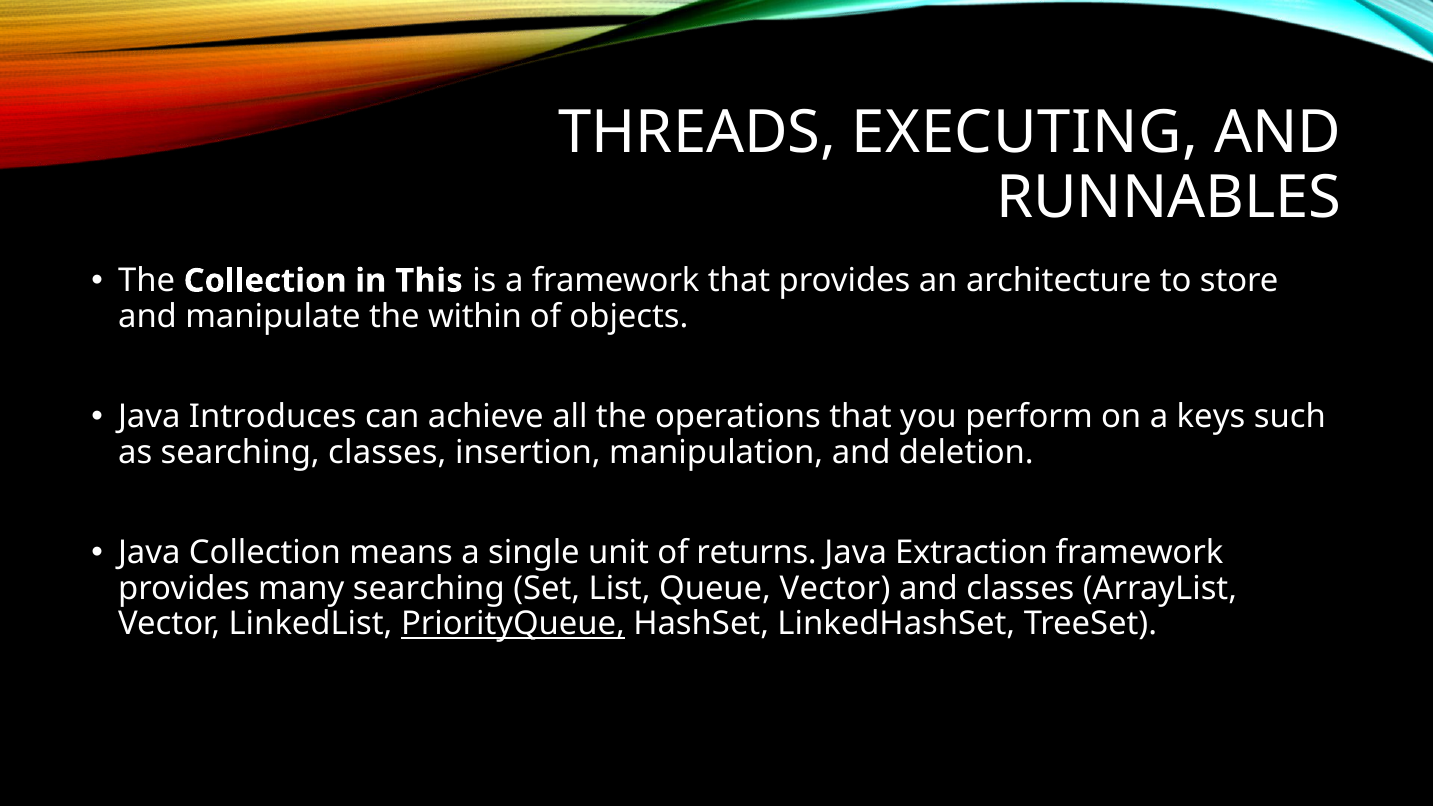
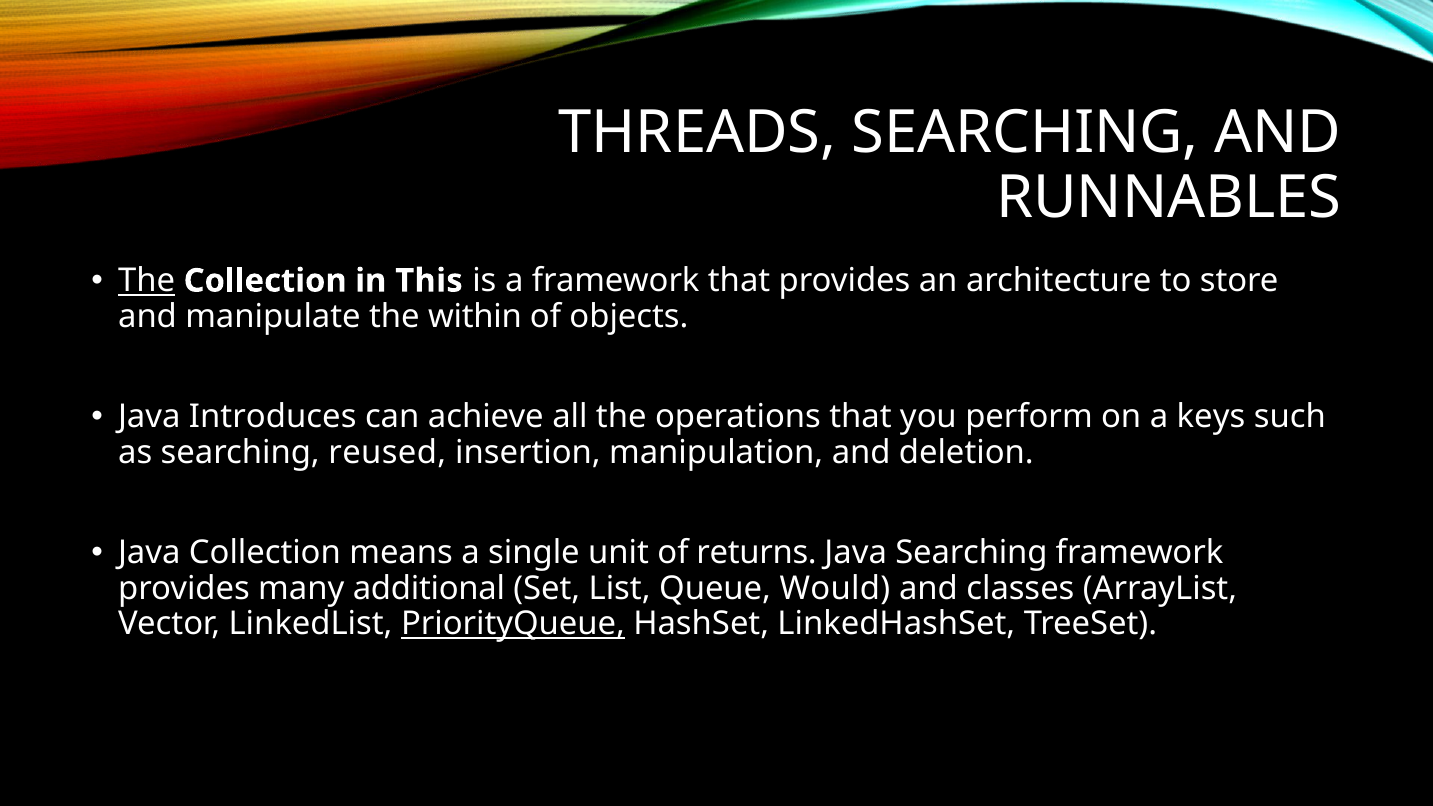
THREADS EXECUTING: EXECUTING -> SEARCHING
The at (147, 281) underline: none -> present
searching classes: classes -> reused
Java Extraction: Extraction -> Searching
many searching: searching -> additional
Queue Vector: Vector -> Would
